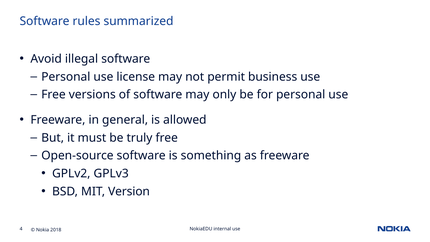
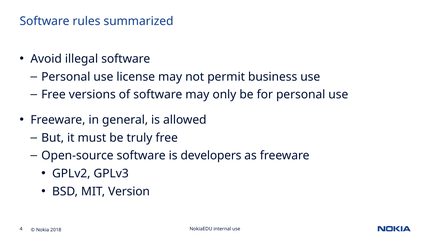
something: something -> developers
